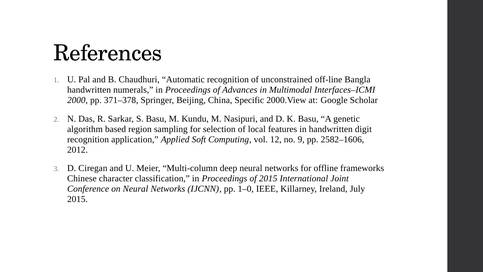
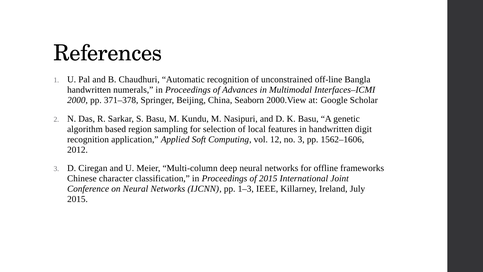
Specific: Specific -> Seaborn
no 9: 9 -> 3
2582–1606: 2582–1606 -> 1562–1606
1–0: 1–0 -> 1–3
